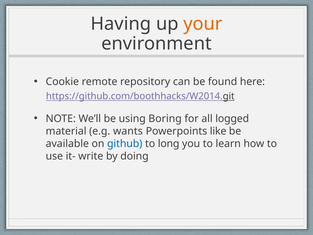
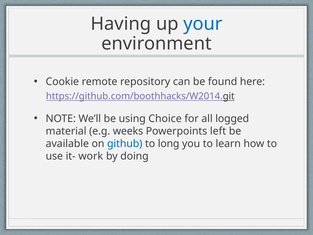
your colour: orange -> blue
Boring: Boring -> Choice
wants: wants -> weeks
like: like -> left
write: write -> work
